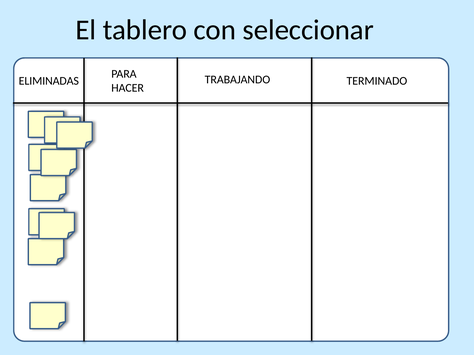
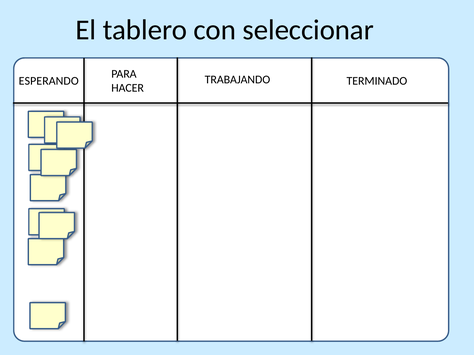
ELIMINADAS: ELIMINADAS -> ESPERANDO
